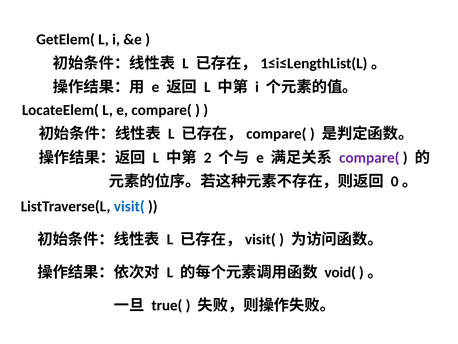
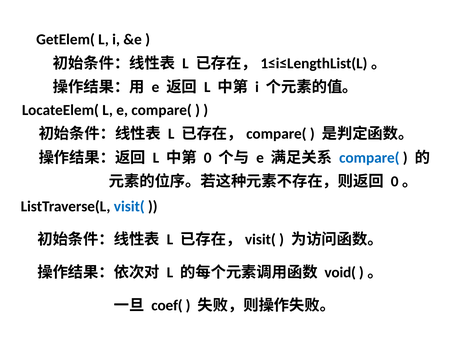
2: 2 -> 0
compare( at (369, 158) colour: purple -> blue
true(: true( -> coef(
